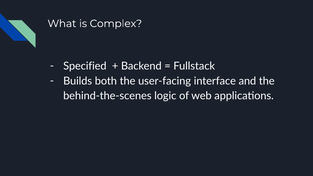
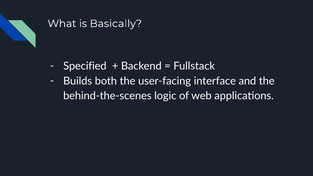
Complex: Complex -> Basically
